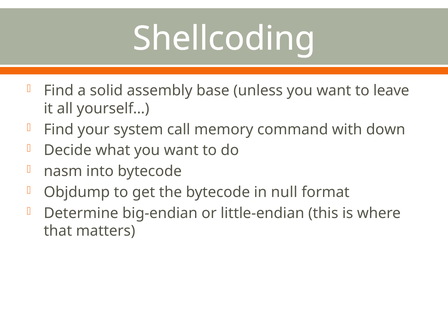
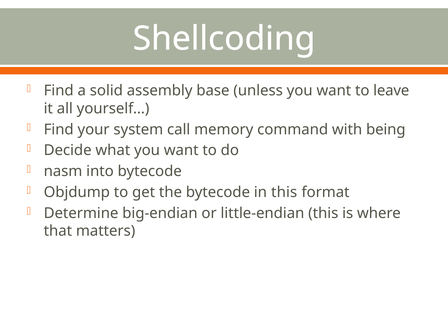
down: down -> being
in null: null -> this
